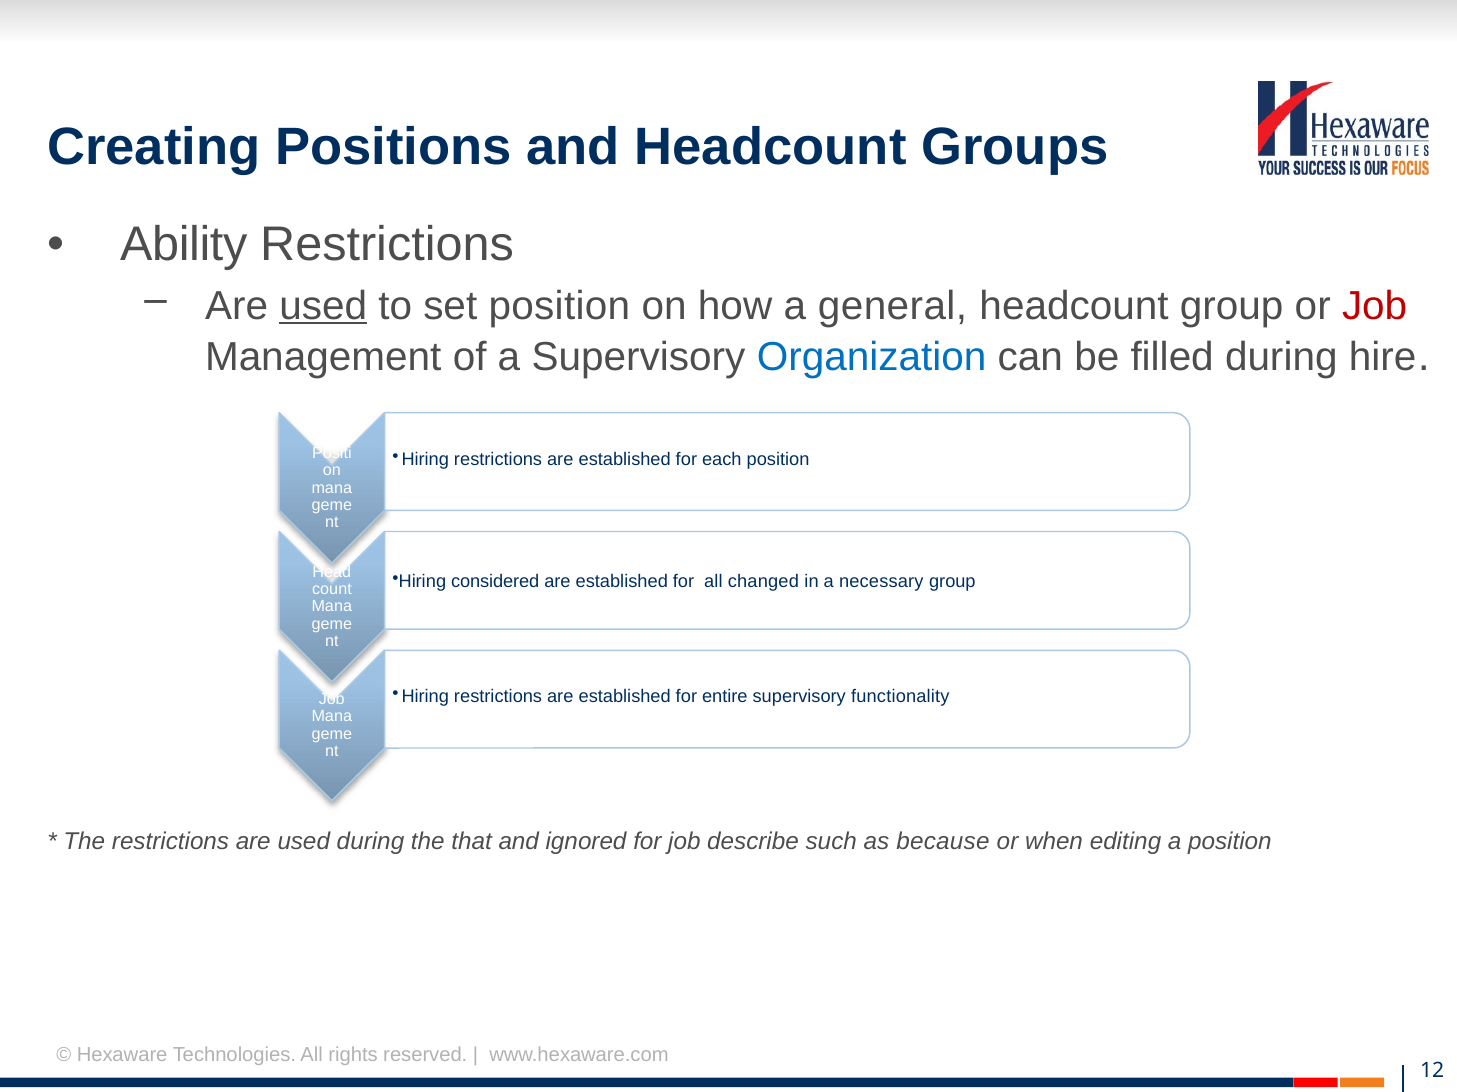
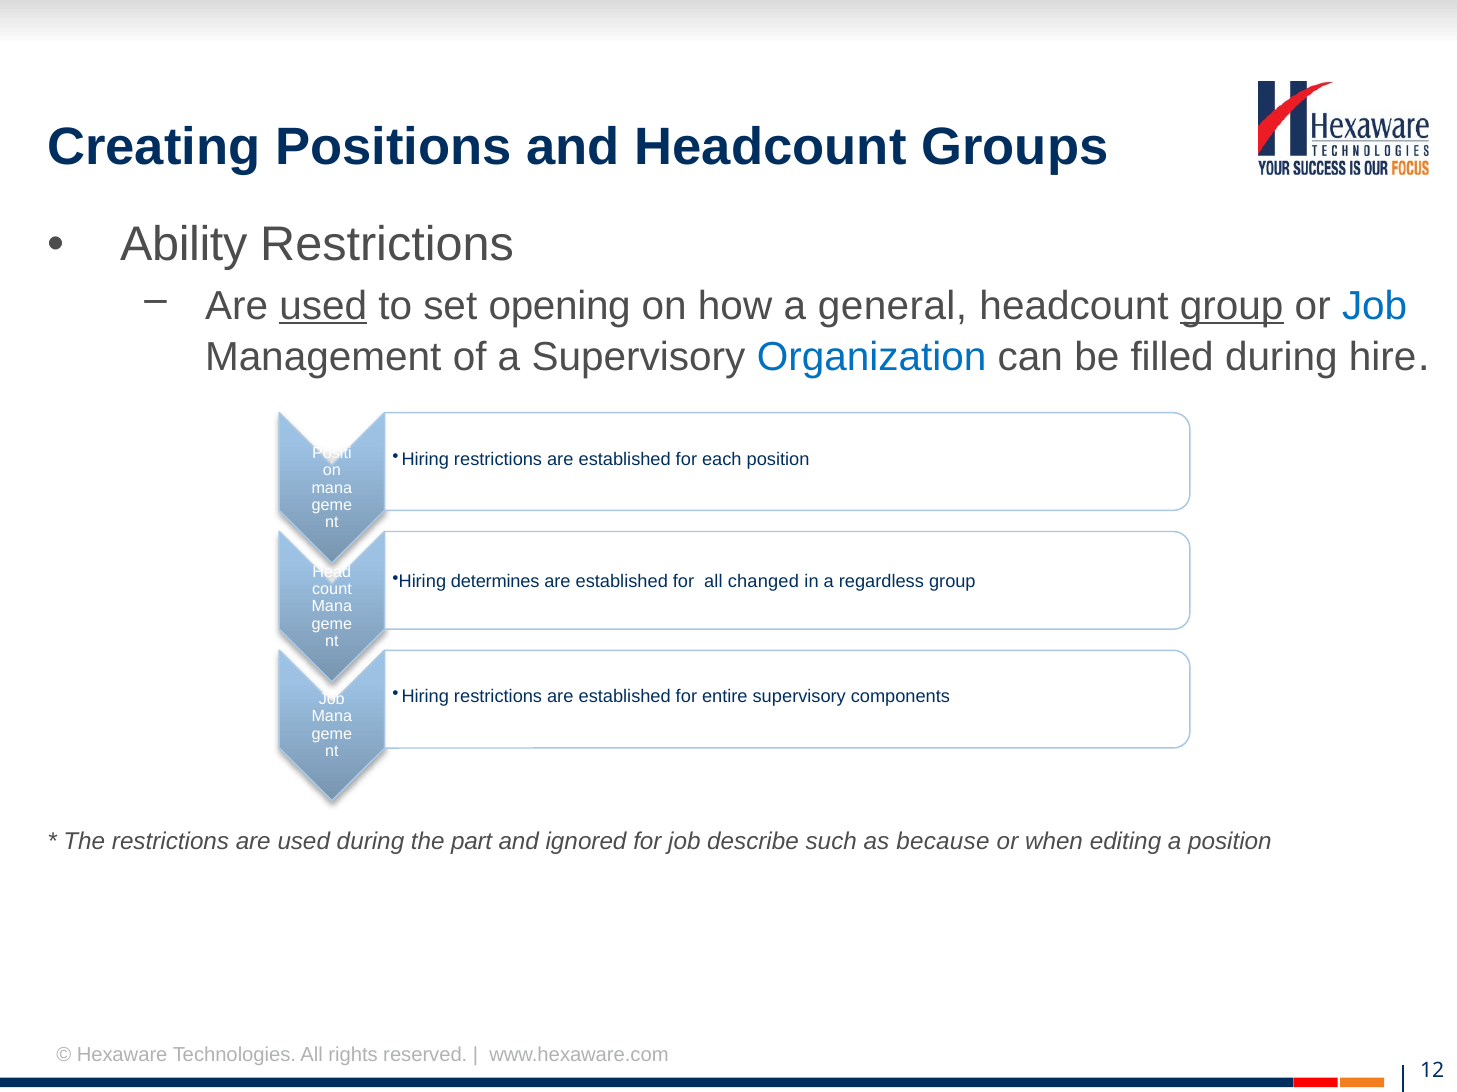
set position: position -> opening
group at (1232, 306) underline: none -> present
Job at (1375, 306) colour: red -> blue
considered: considered -> determines
necessary: necessary -> regardless
functionality: functionality -> components
that: that -> part
